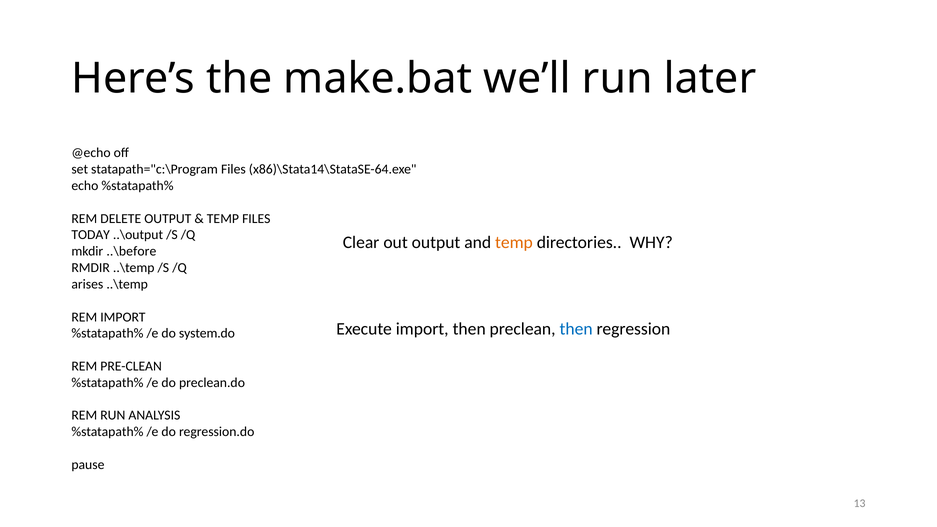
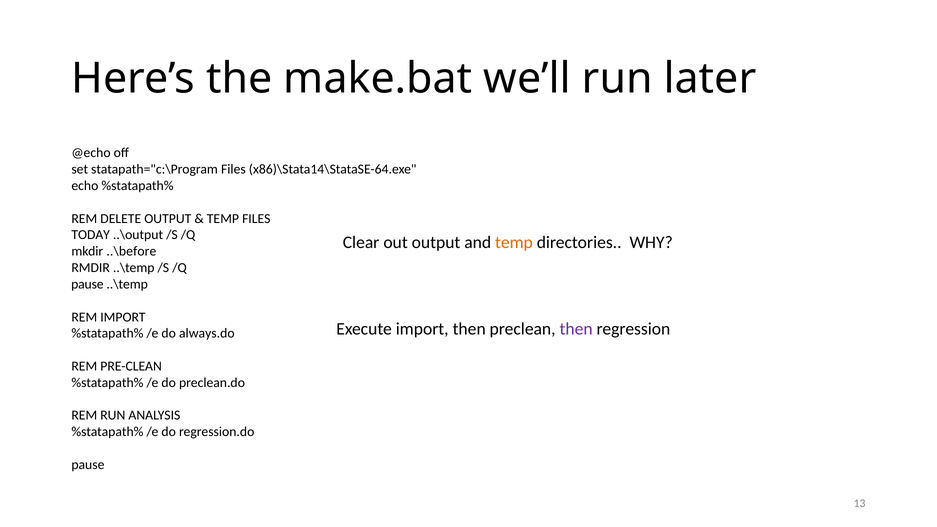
arises at (87, 284): arises -> pause
then at (576, 329) colour: blue -> purple
system.do: system.do -> always.do
